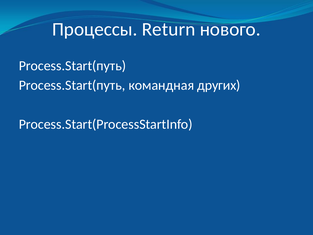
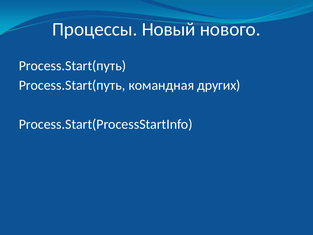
Return: Return -> Новый
